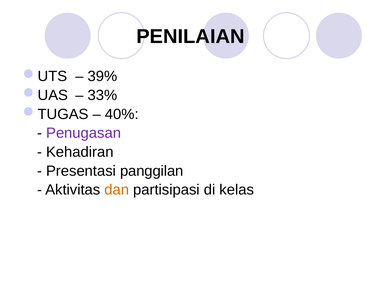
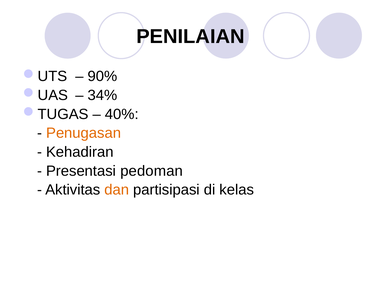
39%: 39% -> 90%
33%: 33% -> 34%
Penugasan colour: purple -> orange
panggilan: panggilan -> pedoman
